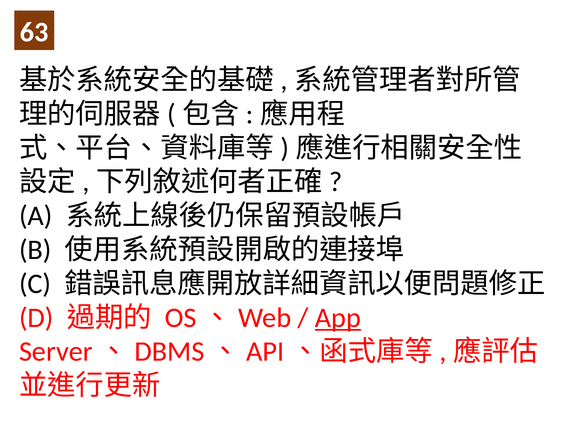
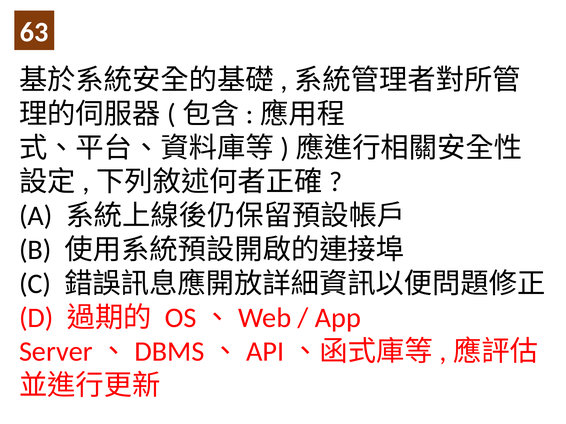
App underline: present -> none
